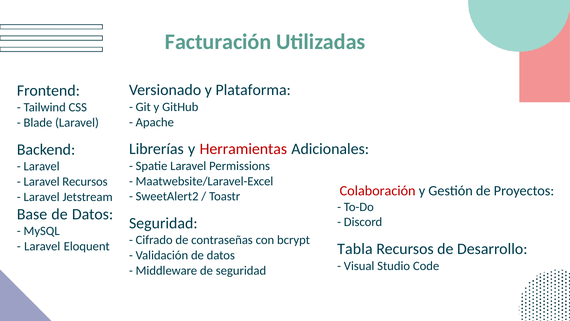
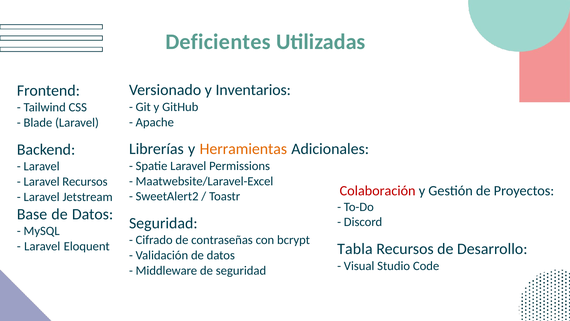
Facturación: Facturación -> Deficientes
Plataforma: Plataforma -> Inventarios
Herramientas colour: red -> orange
